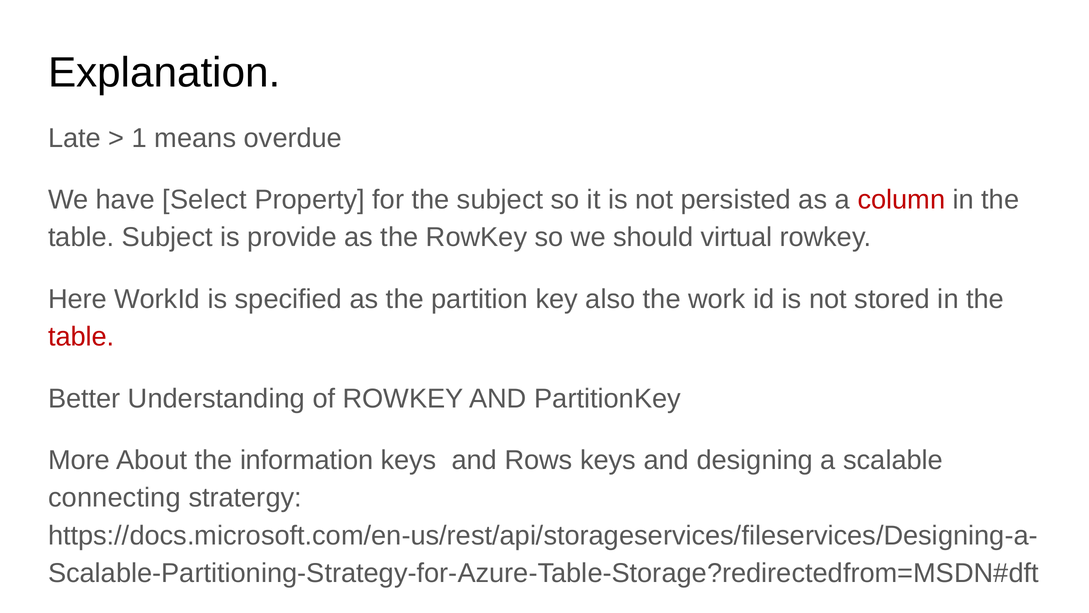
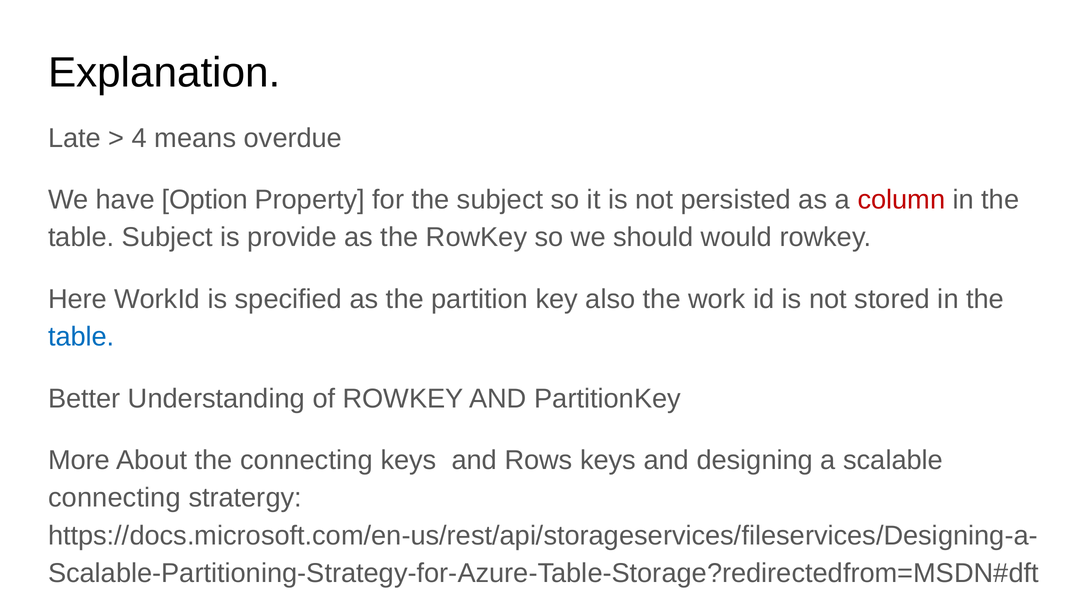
1: 1 -> 4
Select: Select -> Option
virtual: virtual -> would
table at (81, 337) colour: red -> blue
the information: information -> connecting
